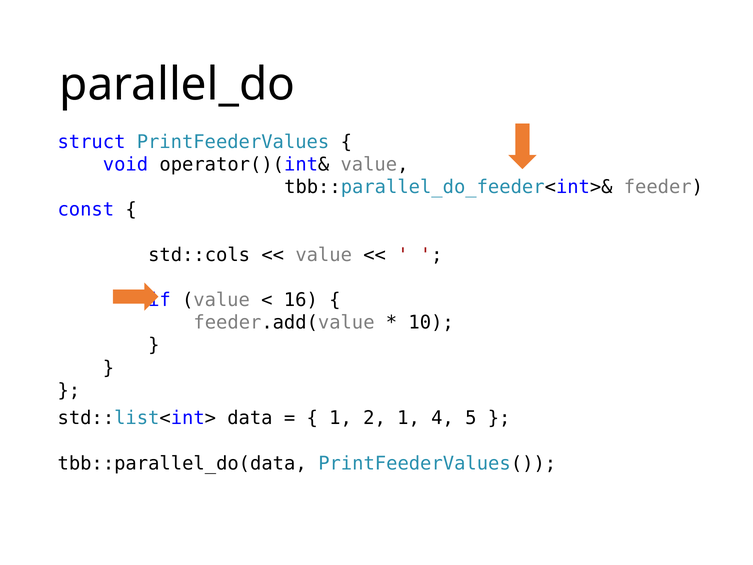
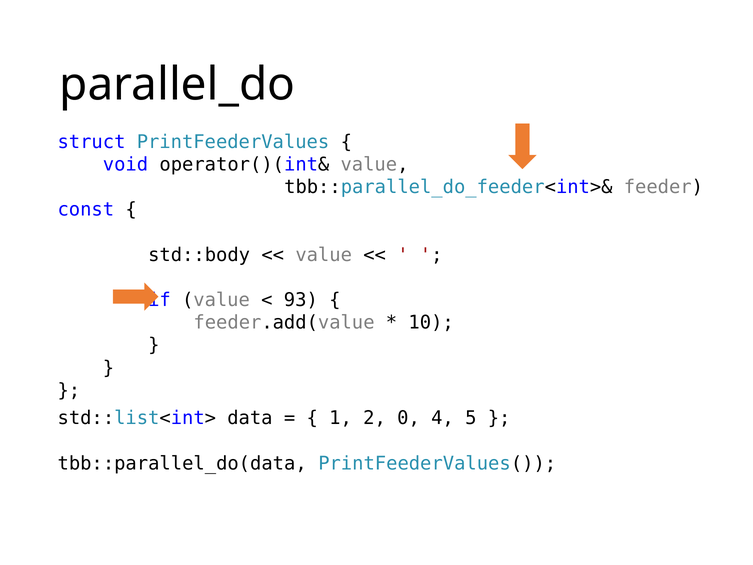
std::cols: std::cols -> std::body
16: 16 -> 93
2 1: 1 -> 0
